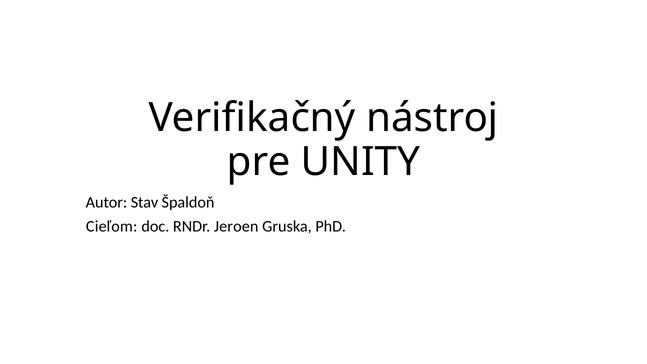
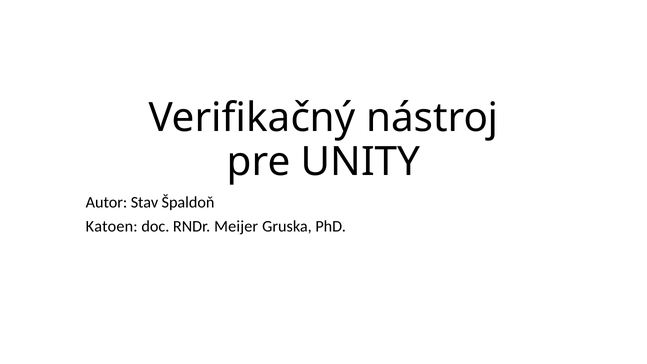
Cieľom: Cieľom -> Katoen
Jeroen: Jeroen -> Meijer
